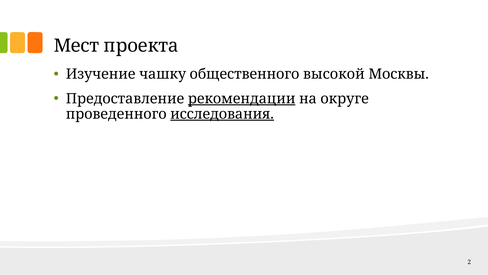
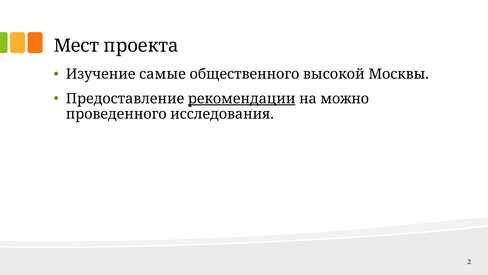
чашку: чашку -> самые
округе: округе -> можно
исследования underline: present -> none
